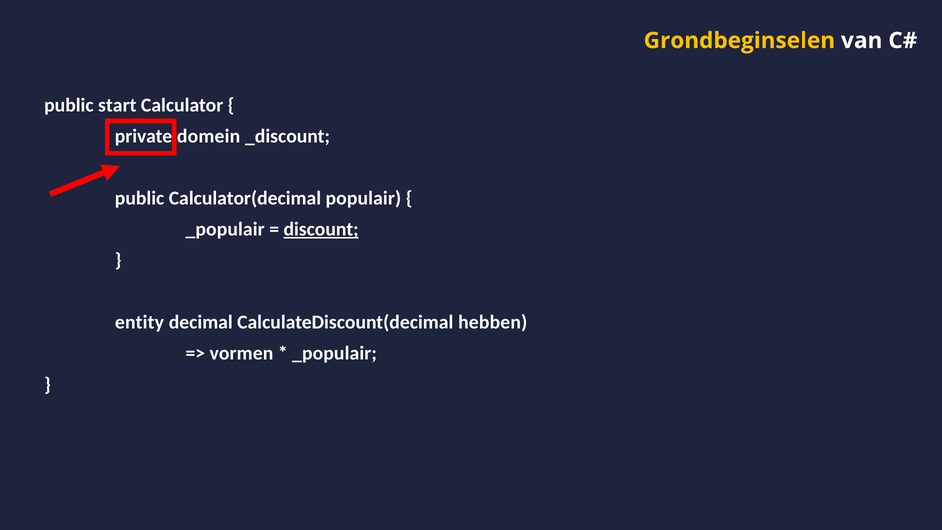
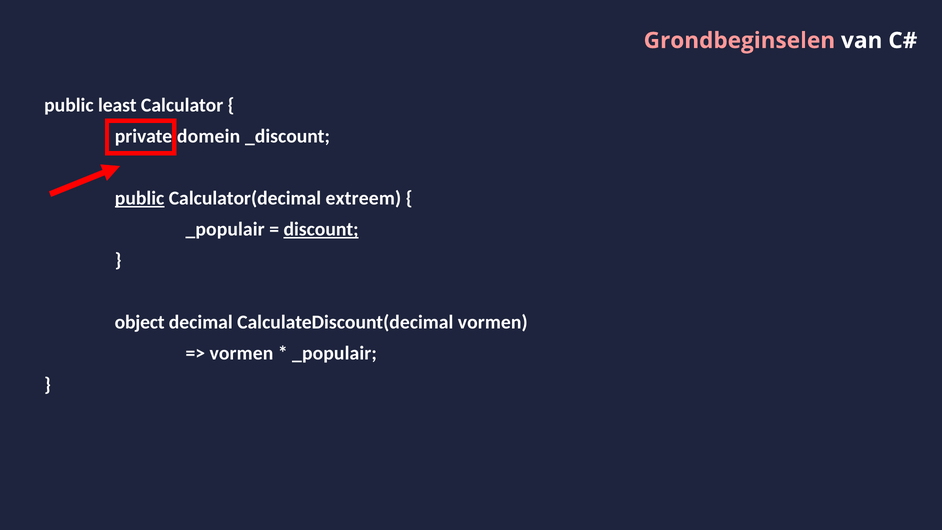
Grondbeginselen colour: yellow -> pink
start: start -> least
public at (140, 198) underline: none -> present
populair: populair -> extreem
entity: entity -> object
CalculateDiscount(decimal hebben: hebben -> vormen
